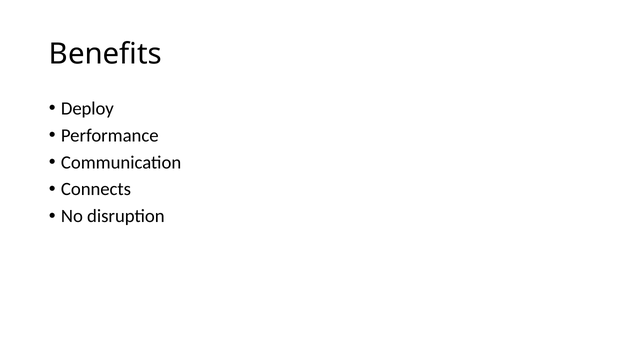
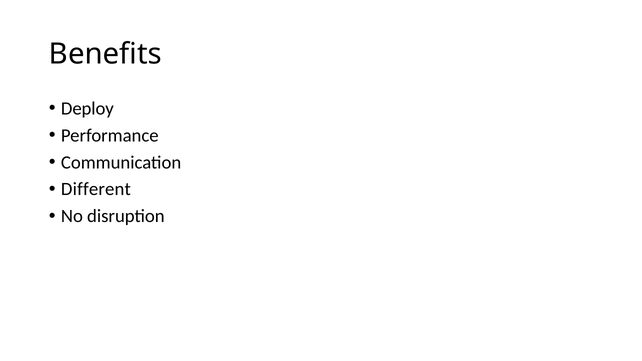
Connects: Connects -> Different
